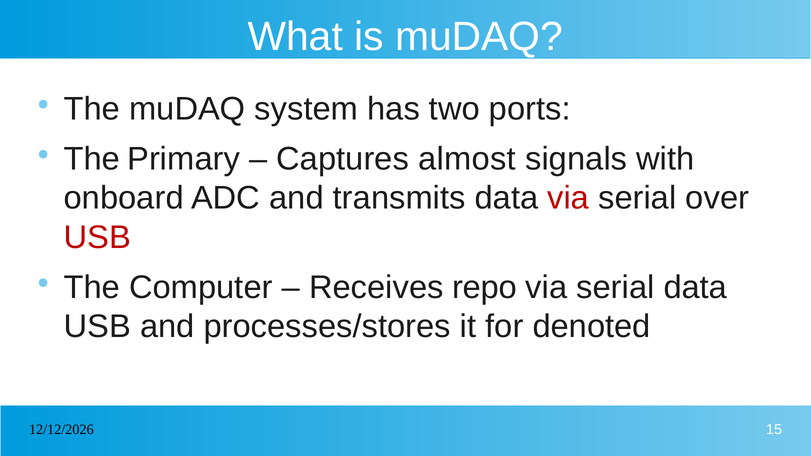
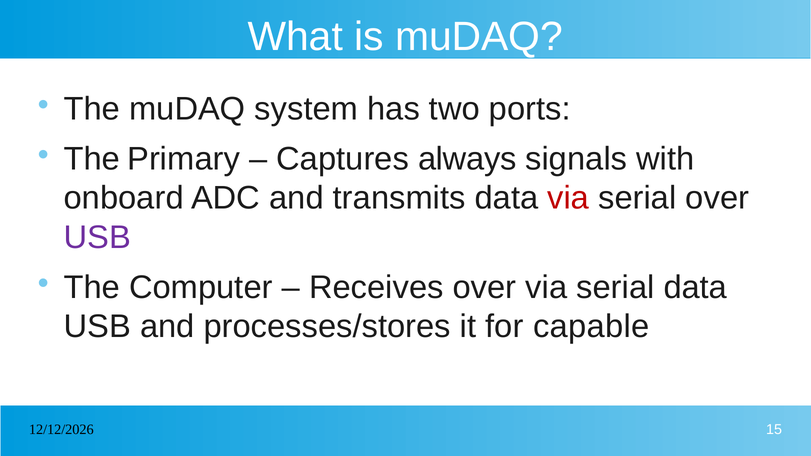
almost: almost -> always
USB at (97, 237) colour: red -> purple
Receives repo: repo -> over
denoted: denoted -> capable
